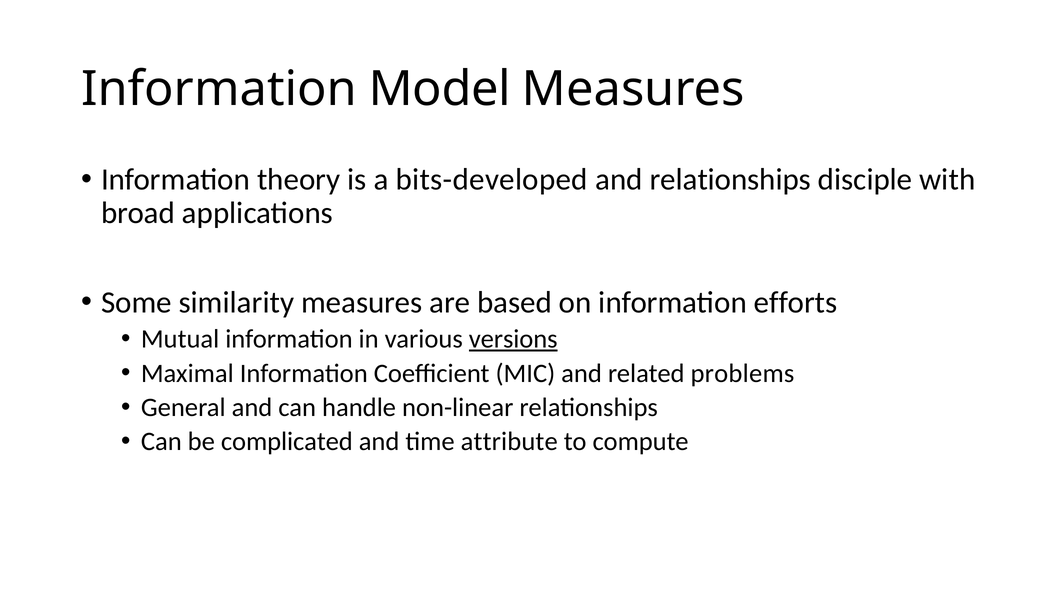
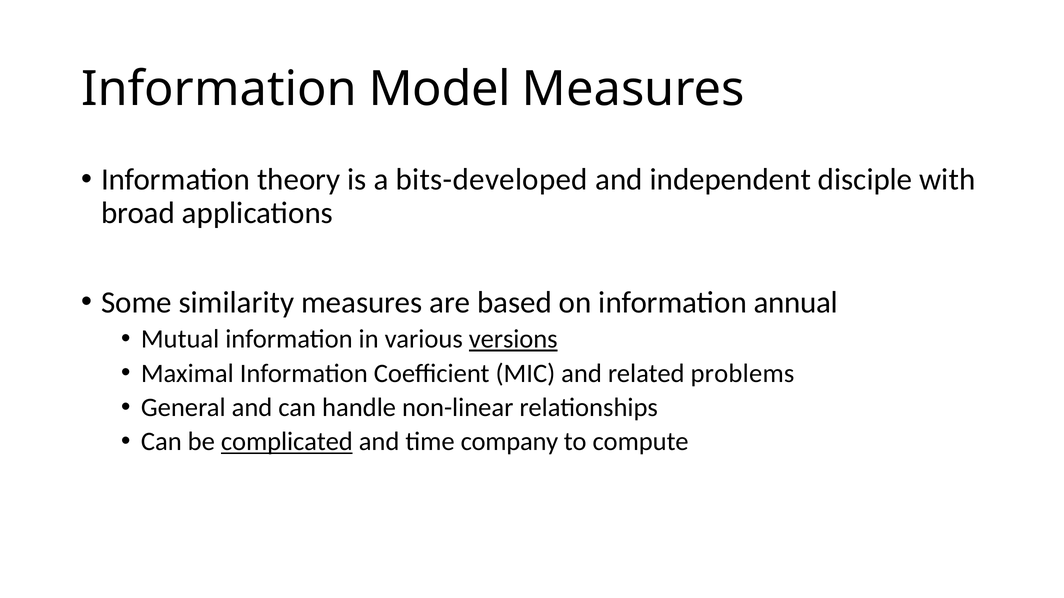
and relationships: relationships -> independent
efforts: efforts -> annual
complicated underline: none -> present
attribute: attribute -> company
